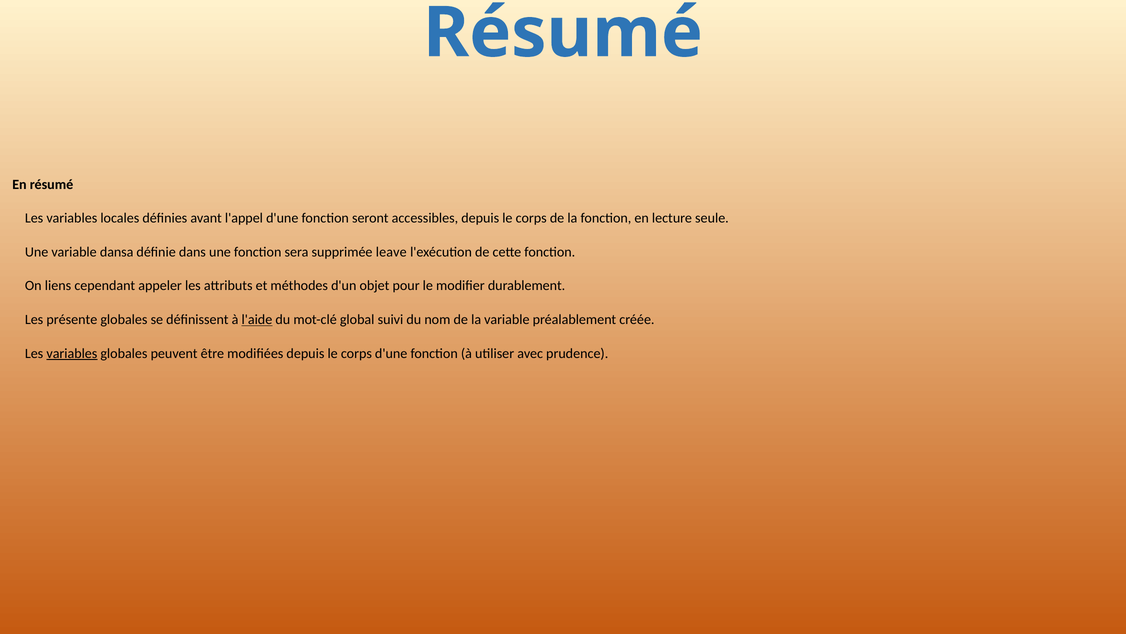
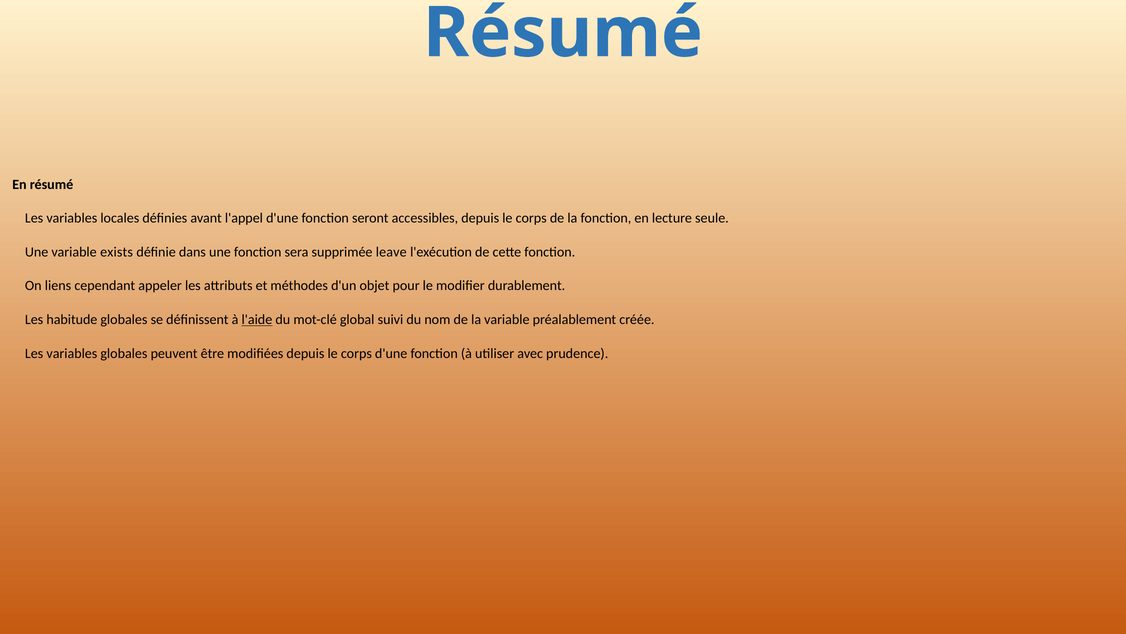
dansa: dansa -> exists
présente: présente -> habitude
variables at (72, 353) underline: present -> none
